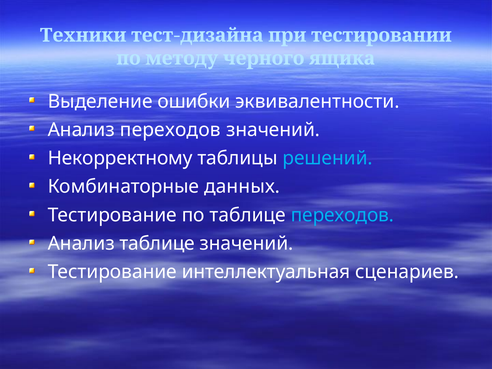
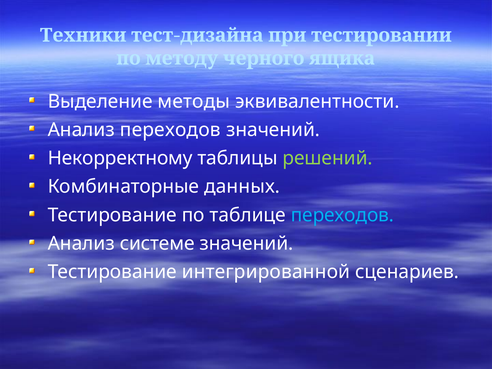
ошибки: ошибки -> методы
решений colour: light blue -> light green
Анализ таблице: таблице -> системе
интеллектуальная: интеллектуальная -> интегрированной
